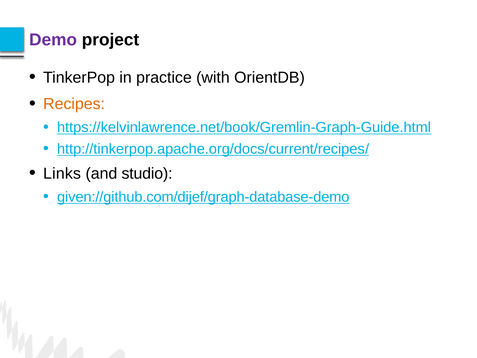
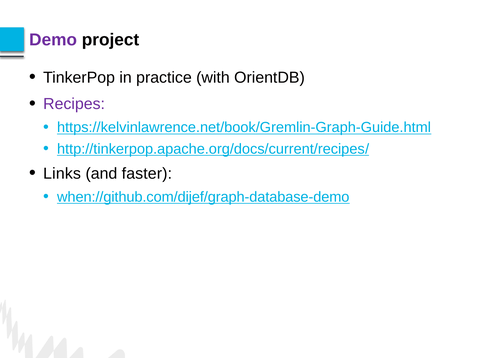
Recipes colour: orange -> purple
studio: studio -> faster
given://github.com/dijef/graph-database-demo: given://github.com/dijef/graph-database-demo -> when://github.com/dijef/graph-database-demo
